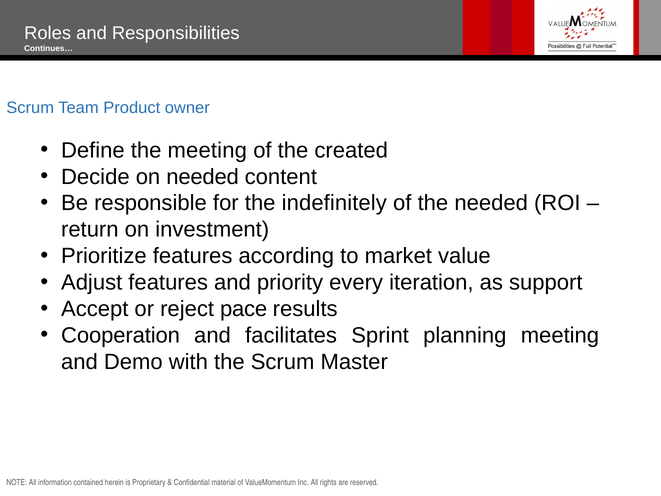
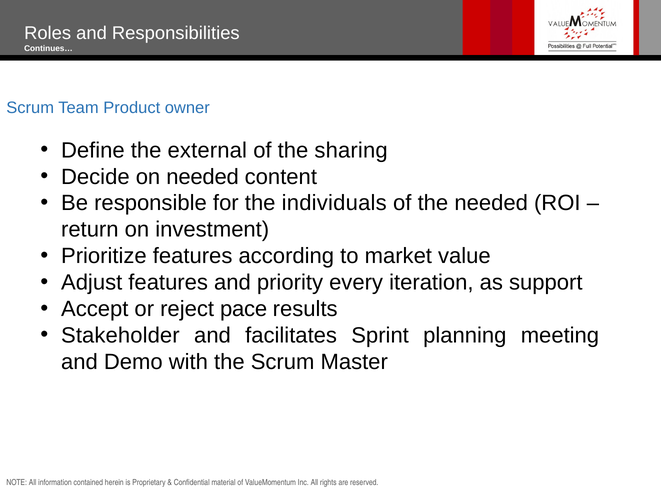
the meeting: meeting -> external
created: created -> sharing
indefinitely: indefinitely -> individuals
Cooperation: Cooperation -> Stakeholder
